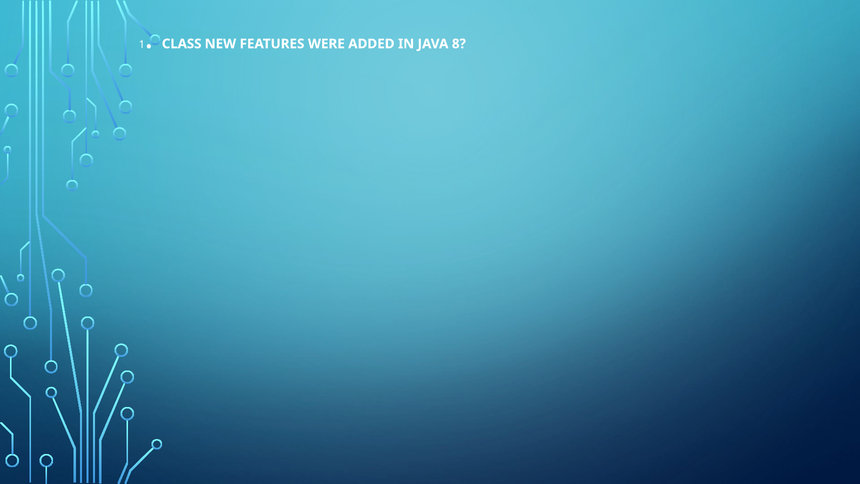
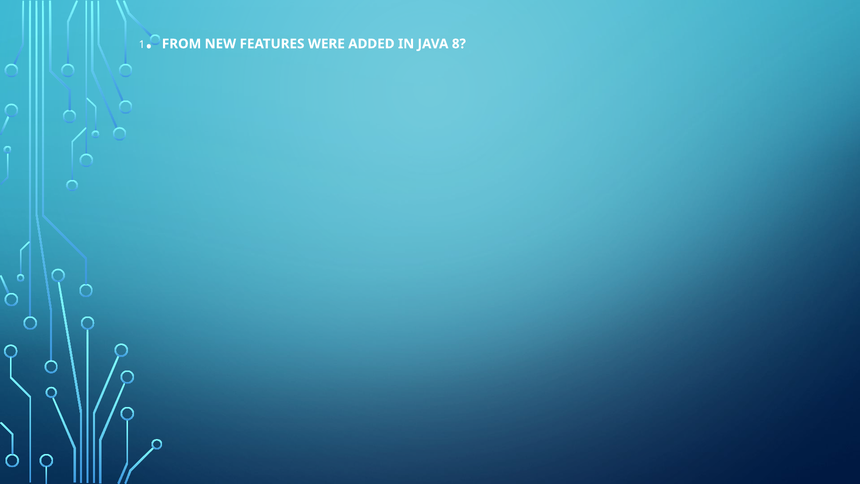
CLASS: CLASS -> FROM
